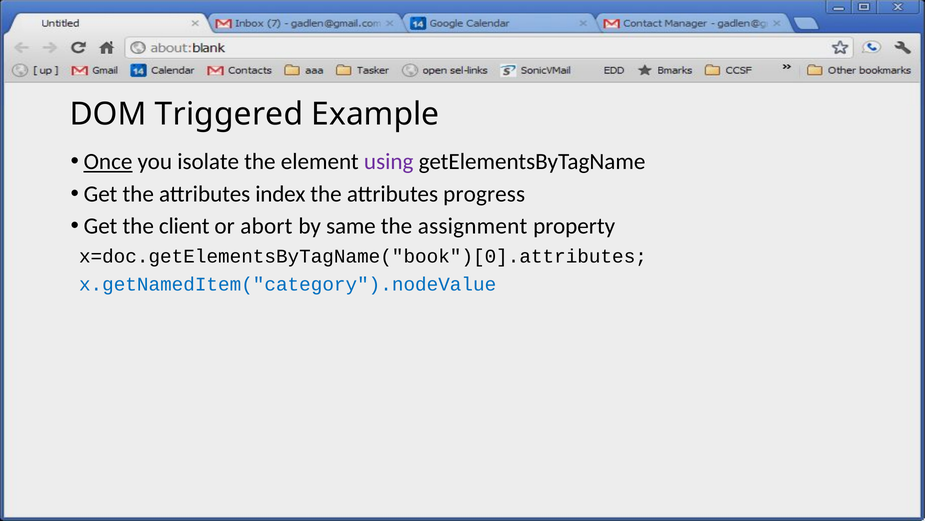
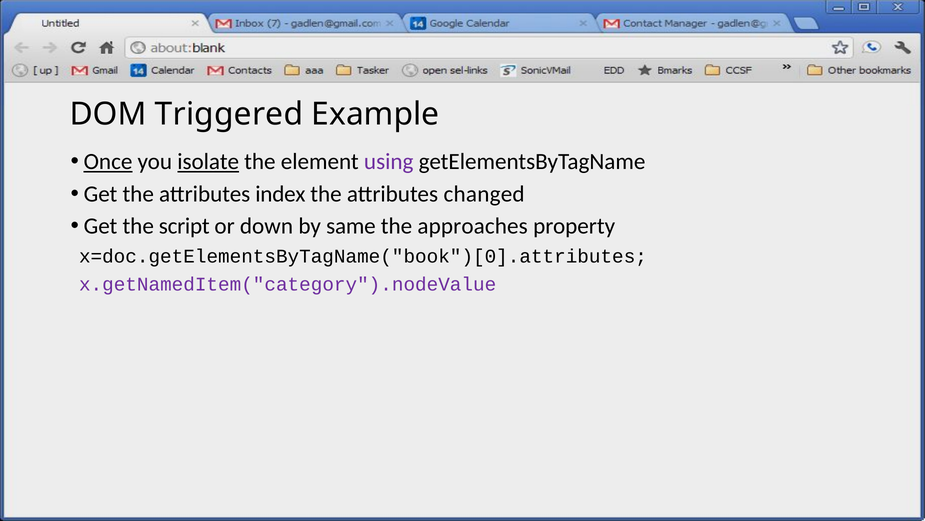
isolate underline: none -> present
progress: progress -> changed
client: client -> script
abort: abort -> down
assignment: assignment -> approaches
x.getNamedItem("category").nodeValue colour: blue -> purple
